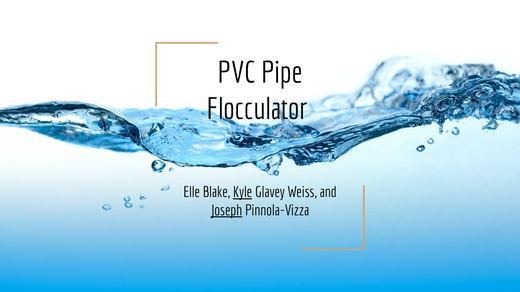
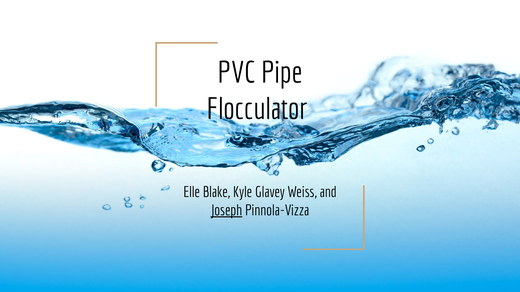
Kyle underline: present -> none
